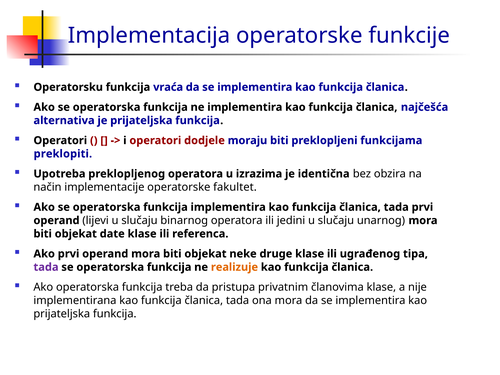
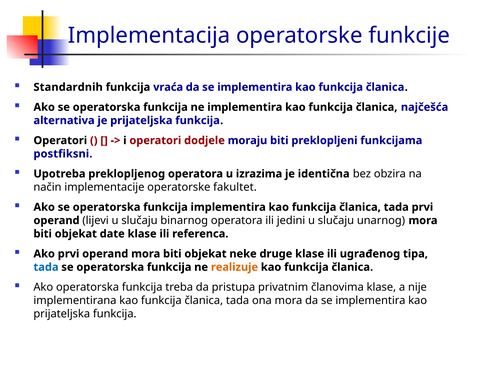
Operatorsku: Operatorsku -> Standardnih
preklopiti: preklopiti -> postfiksni
tada at (46, 267) colour: purple -> blue
